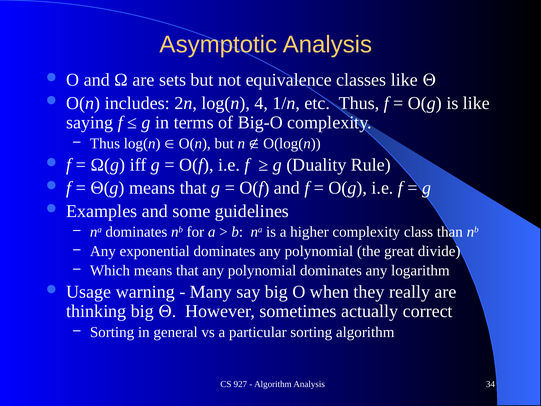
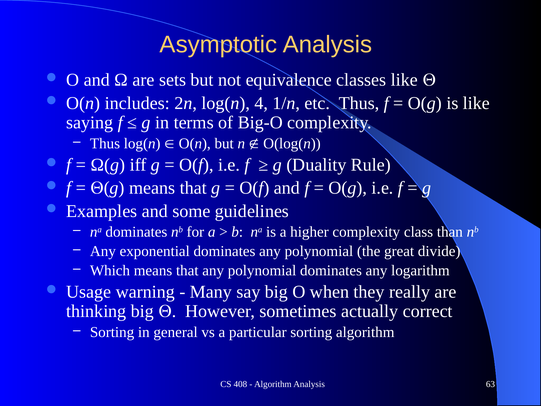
927: 927 -> 408
34: 34 -> 63
